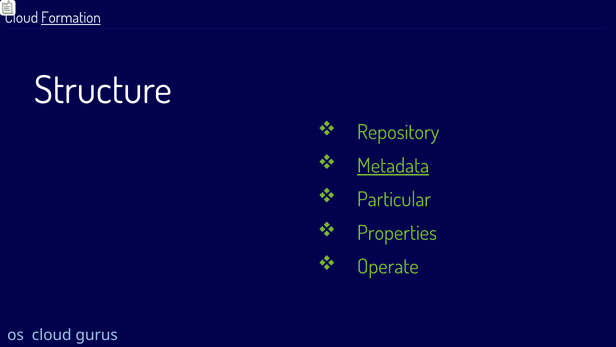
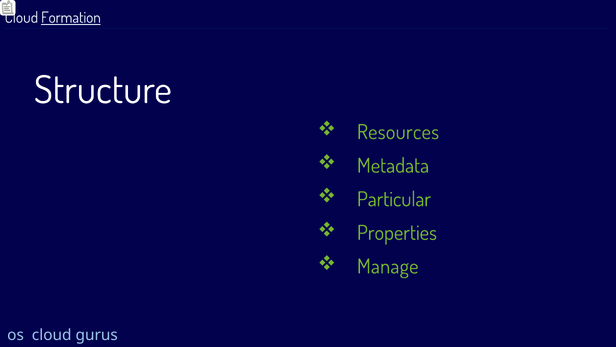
Repository: Repository -> Resources
Metadata underline: present -> none
Operate: Operate -> Manage
